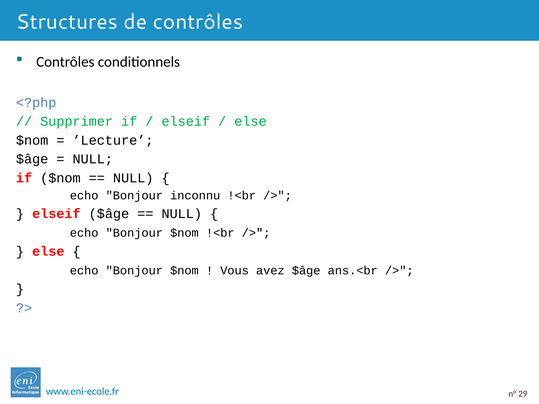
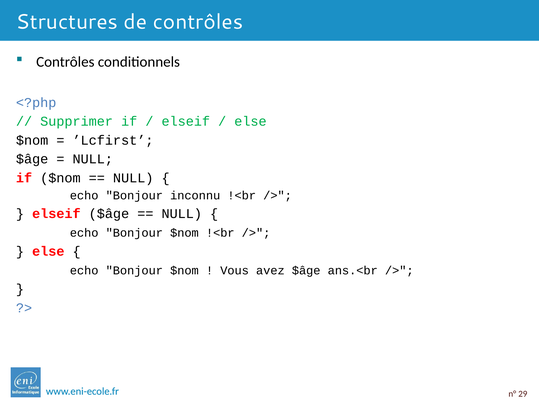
’Lecture: ’Lecture -> ’Lcfirst
